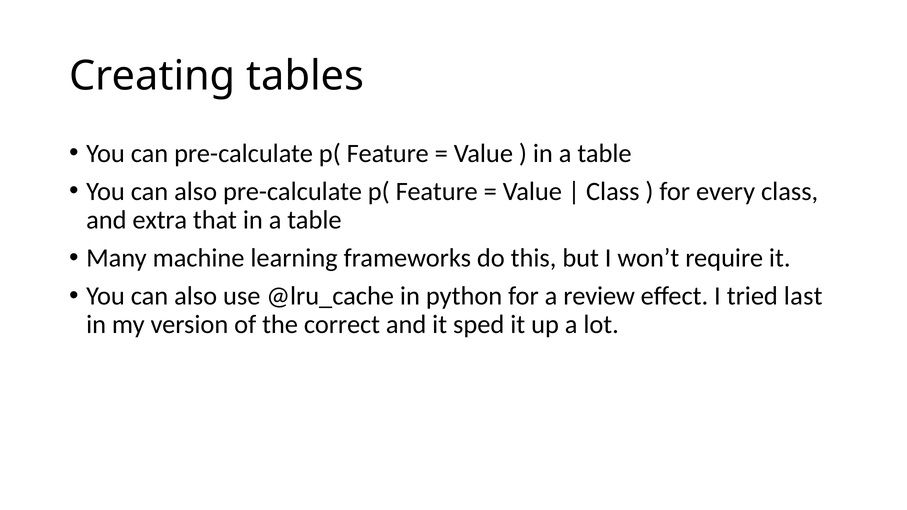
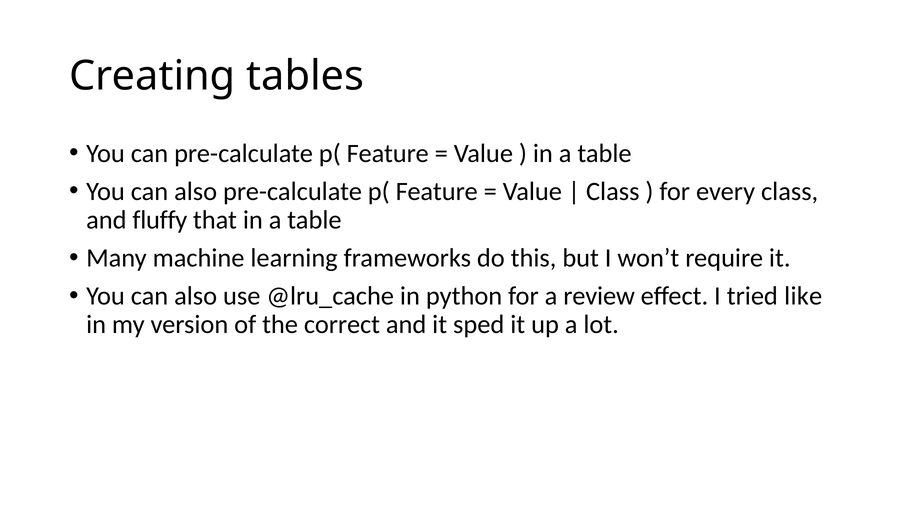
extra: extra -> fluffy
last: last -> like
